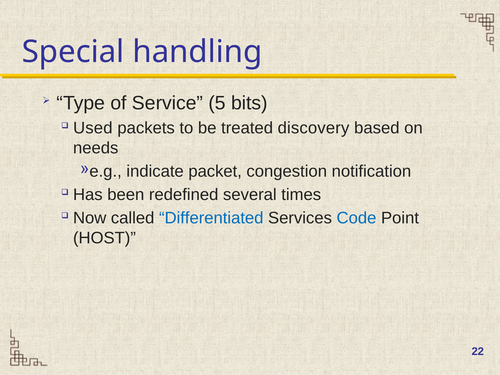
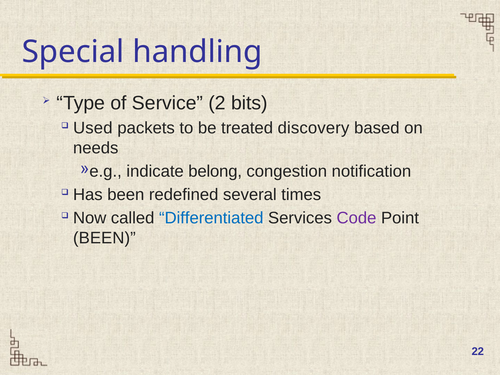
5: 5 -> 2
packet: packet -> belong
Code colour: blue -> purple
HOST at (104, 238): HOST -> BEEN
